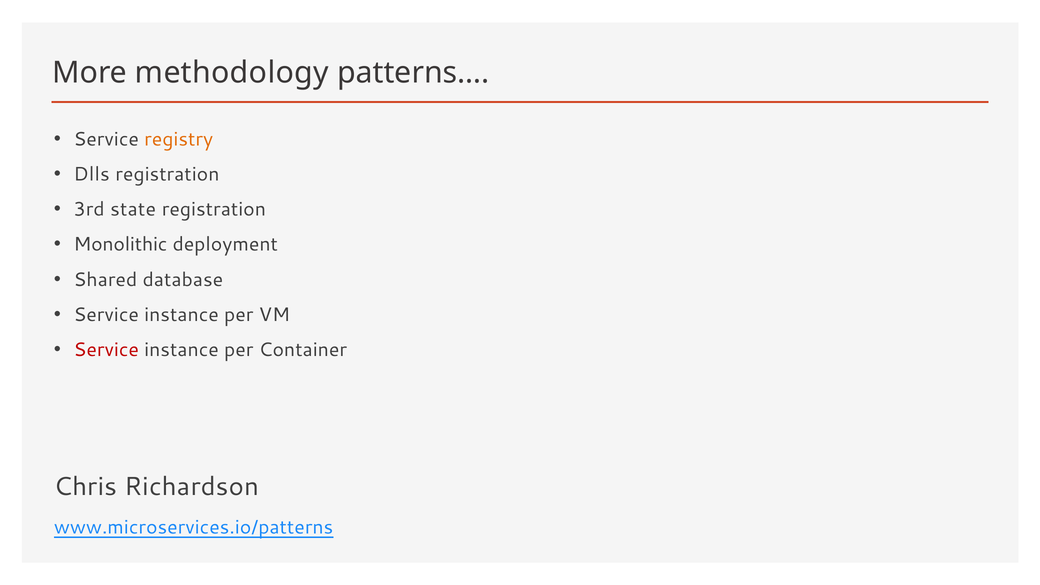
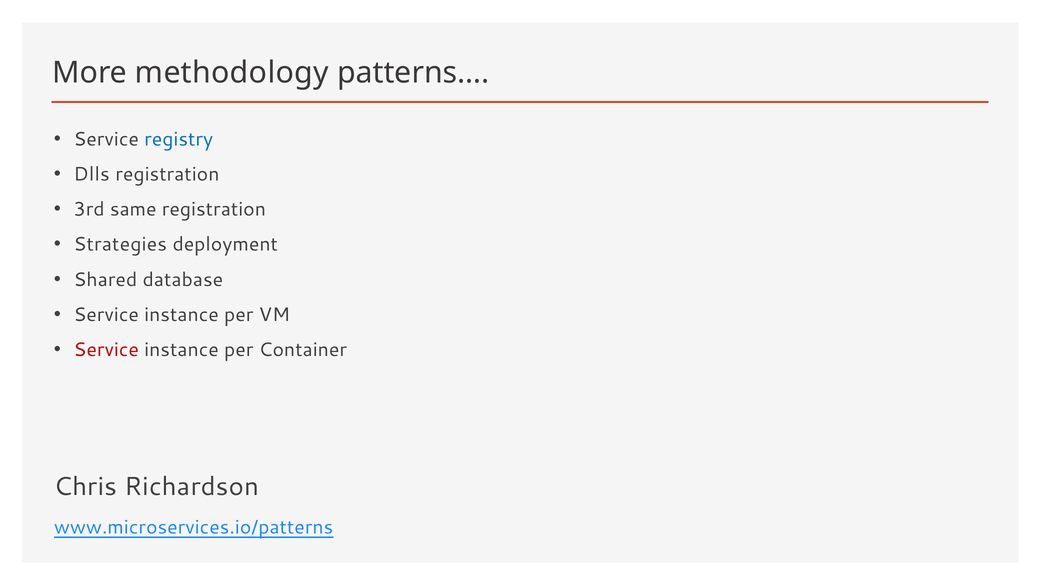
registry colour: orange -> blue
state: state -> same
Monolithic: Monolithic -> Strategies
